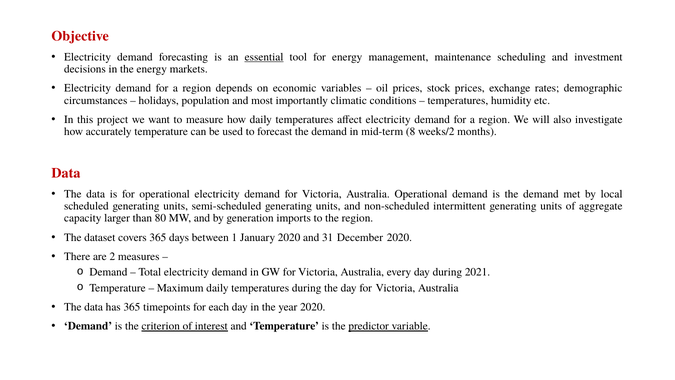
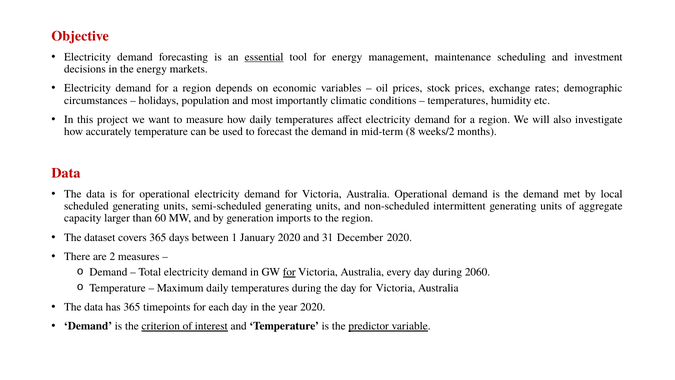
80: 80 -> 60
for at (289, 272) underline: none -> present
2021: 2021 -> 2060
